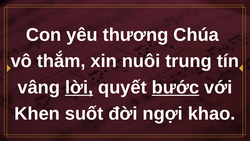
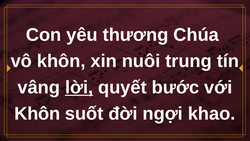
vô thắm: thắm -> khôn
bước underline: present -> none
Khen at (37, 113): Khen -> Khôn
